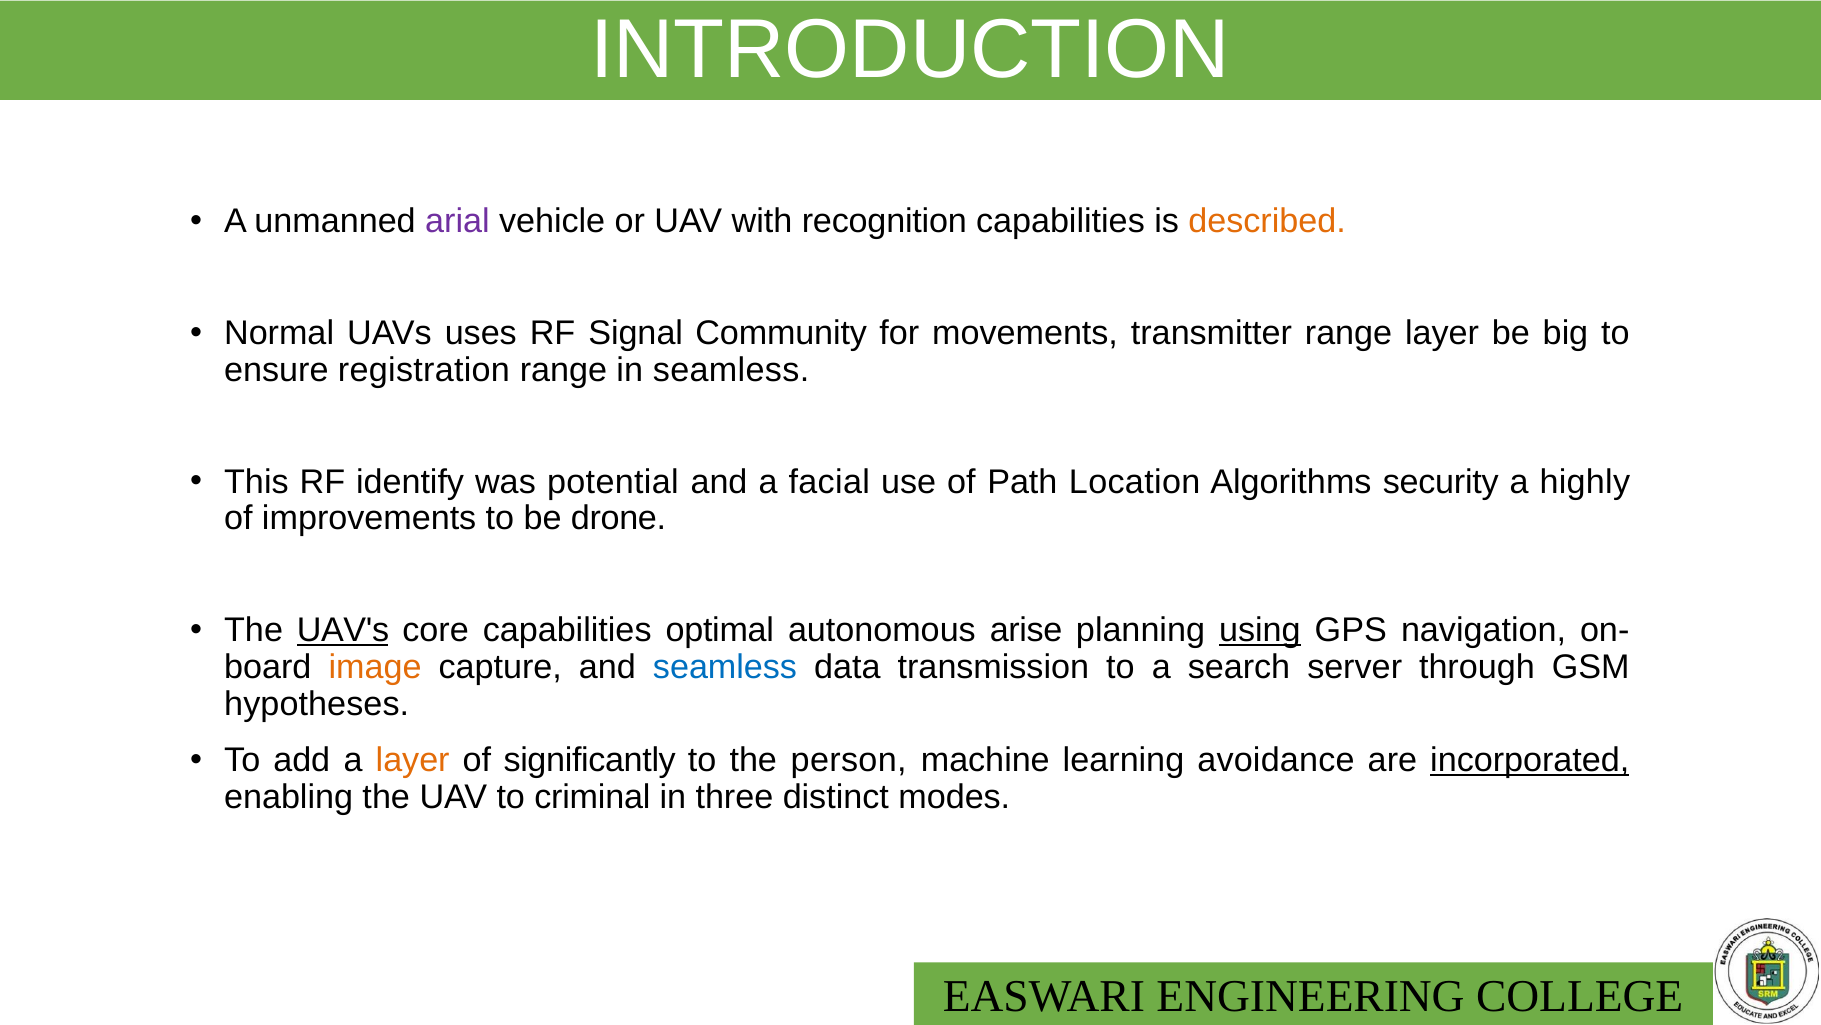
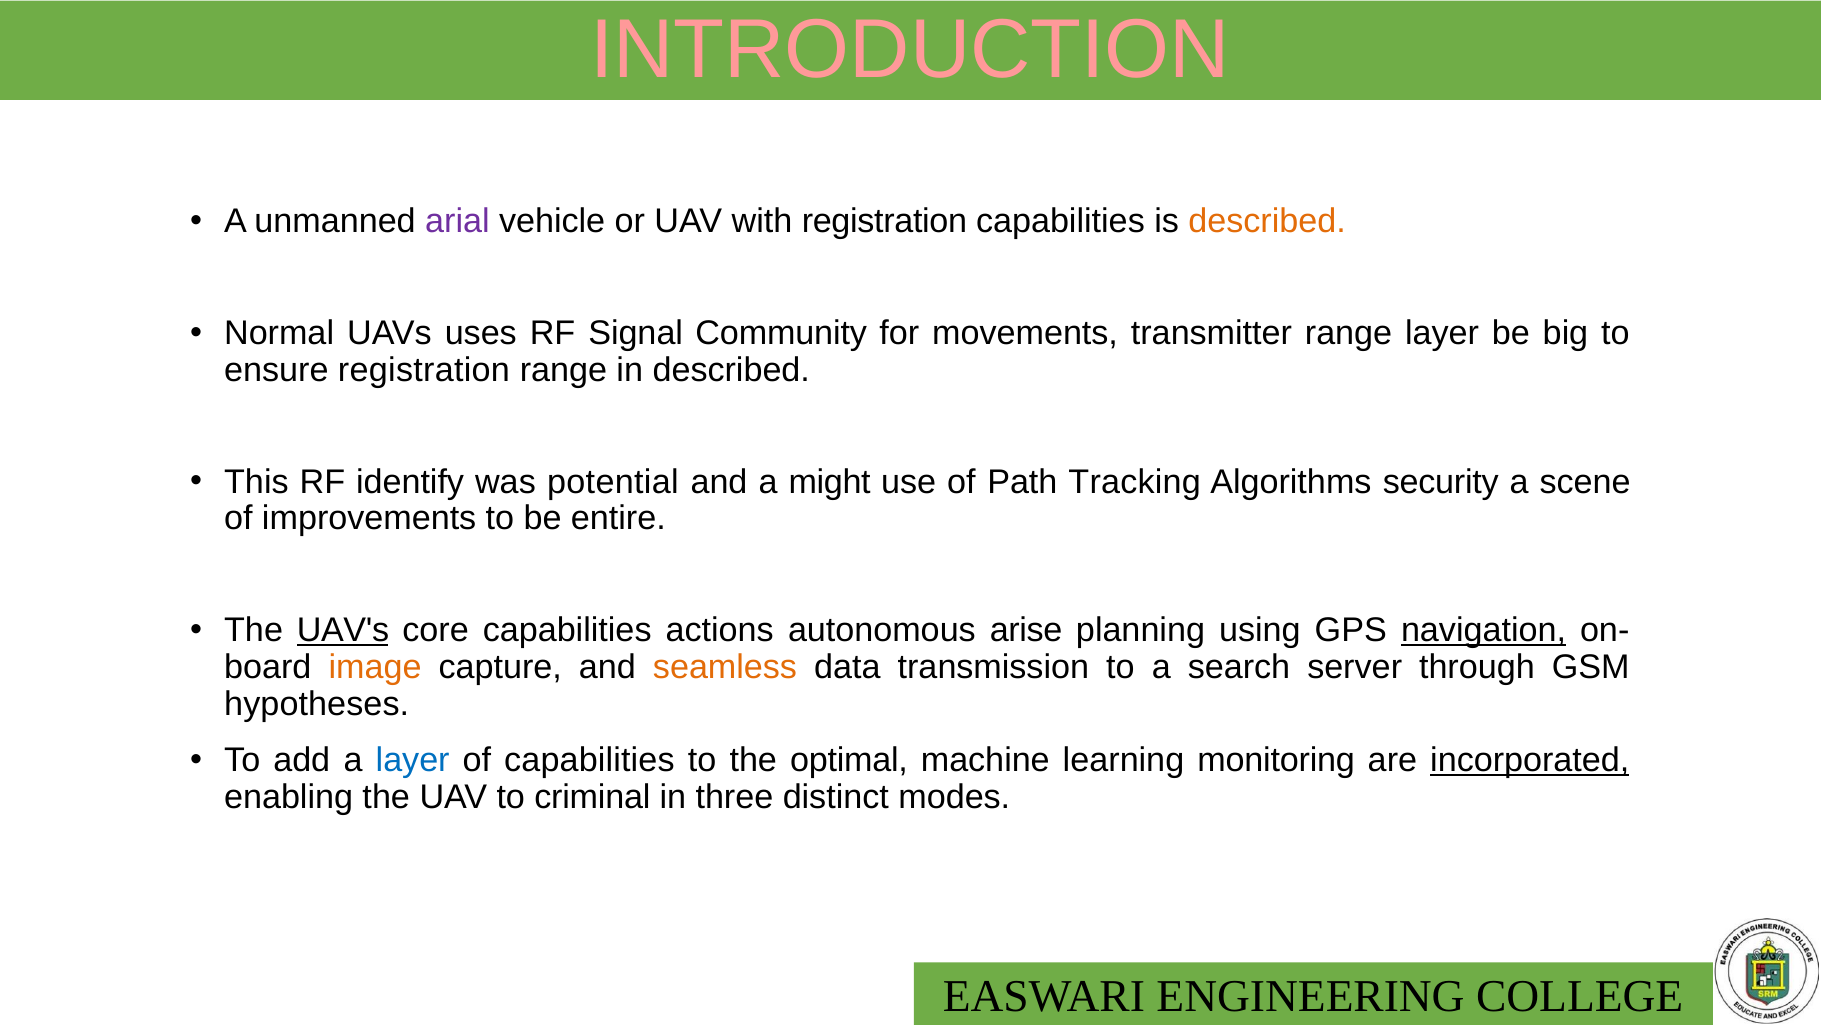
INTRODUCTION colour: white -> pink
with recognition: recognition -> registration
in seamless: seamless -> described
facial: facial -> might
Location: Location -> Tracking
highly: highly -> scene
drone: drone -> entire
optimal: optimal -> actions
using underline: present -> none
navigation underline: none -> present
seamless at (725, 667) colour: blue -> orange
layer at (413, 760) colour: orange -> blue
of significantly: significantly -> capabilities
person: person -> optimal
avoidance: avoidance -> monitoring
